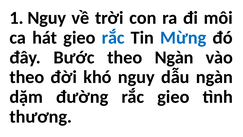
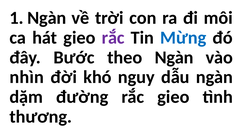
1 Nguy: Nguy -> Ngàn
rắc at (113, 38) colour: blue -> purple
theo at (27, 77): theo -> nhìn
